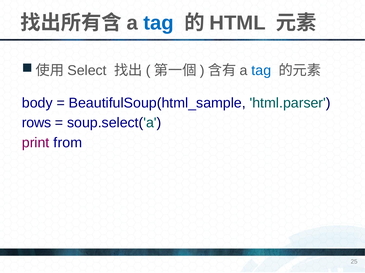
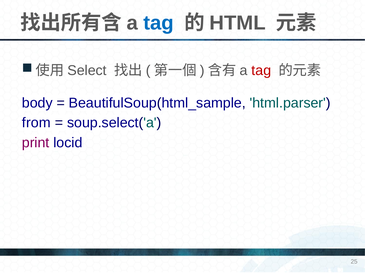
tag at (261, 71) colour: blue -> red
rows: rows -> from
from: from -> locid
